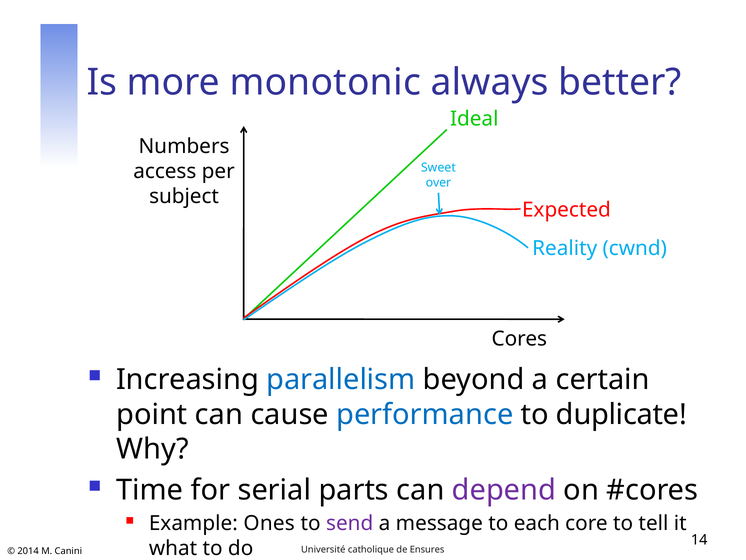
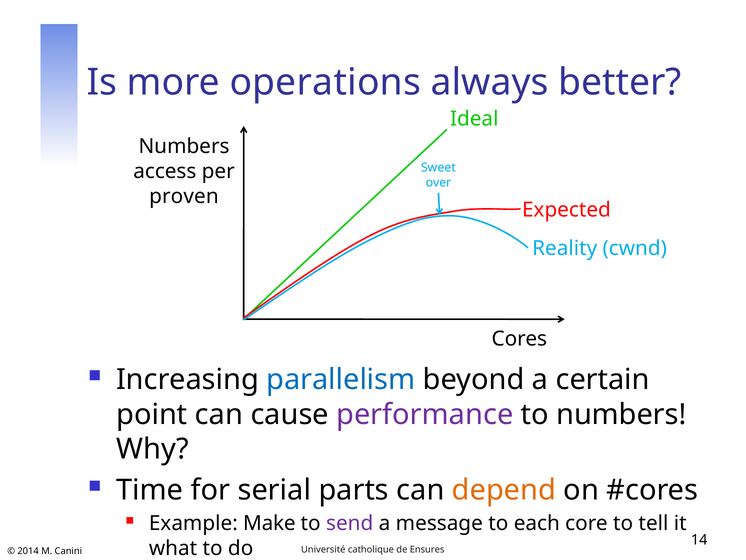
monotonic: monotonic -> operations
subject: subject -> proven
performance colour: blue -> purple
to duplicate: duplicate -> numbers
depend colour: purple -> orange
Ones: Ones -> Make
